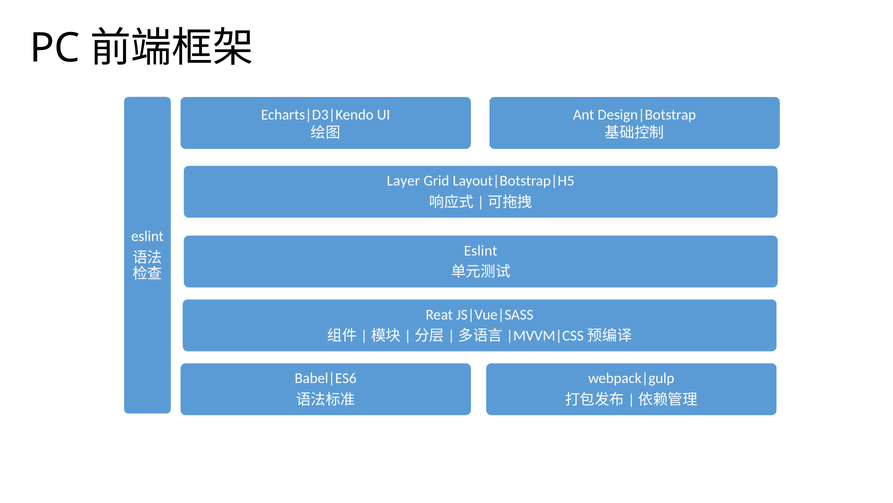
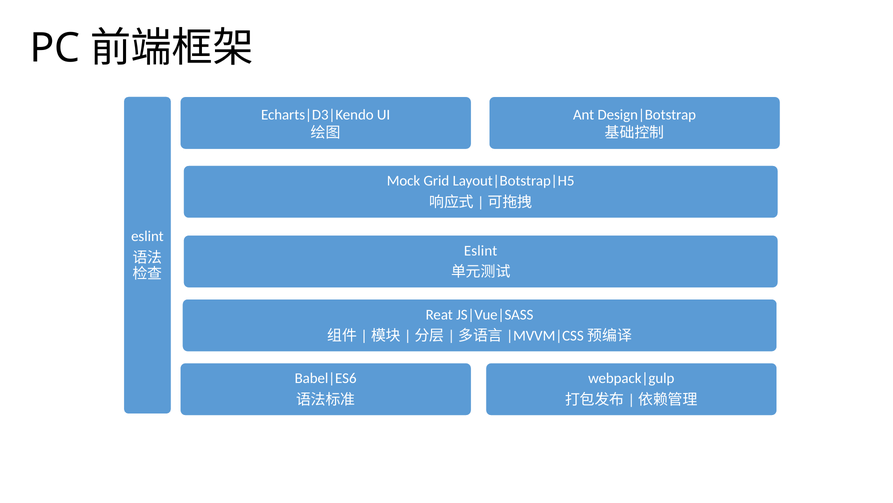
Layer: Layer -> Mock
